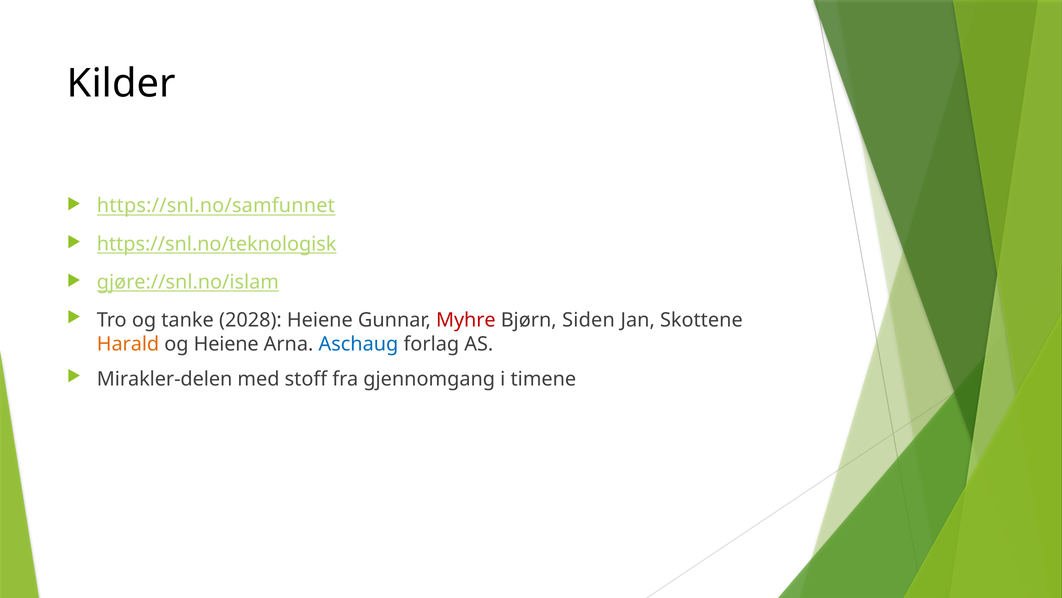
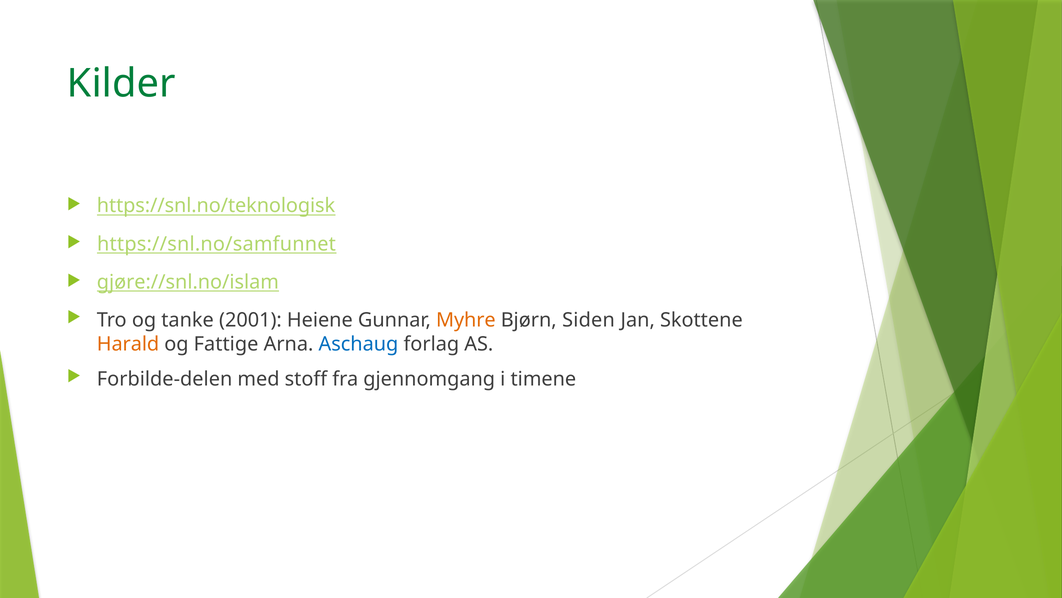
Kilder colour: black -> green
https://snl.no/samfunnet: https://snl.no/samfunnet -> https://snl.no/teknologisk
https://snl.no/teknologisk: https://snl.no/teknologisk -> https://snl.no/samfunnet
2028: 2028 -> 2001
Myhre colour: red -> orange
og Heiene: Heiene -> Fattige
Mirakler-delen: Mirakler-delen -> Forbilde-delen
